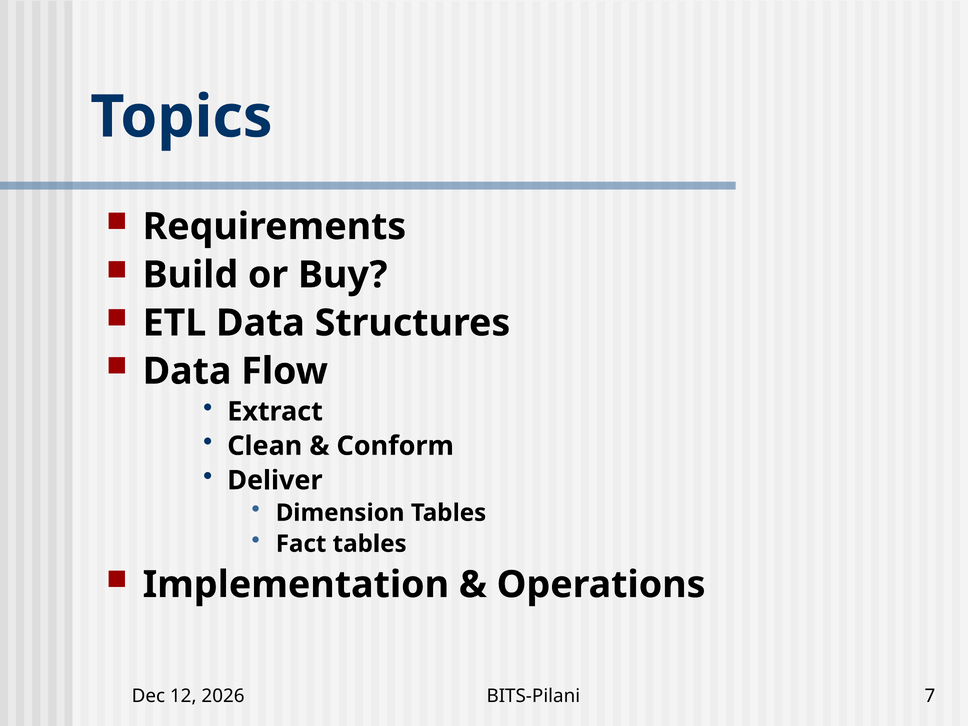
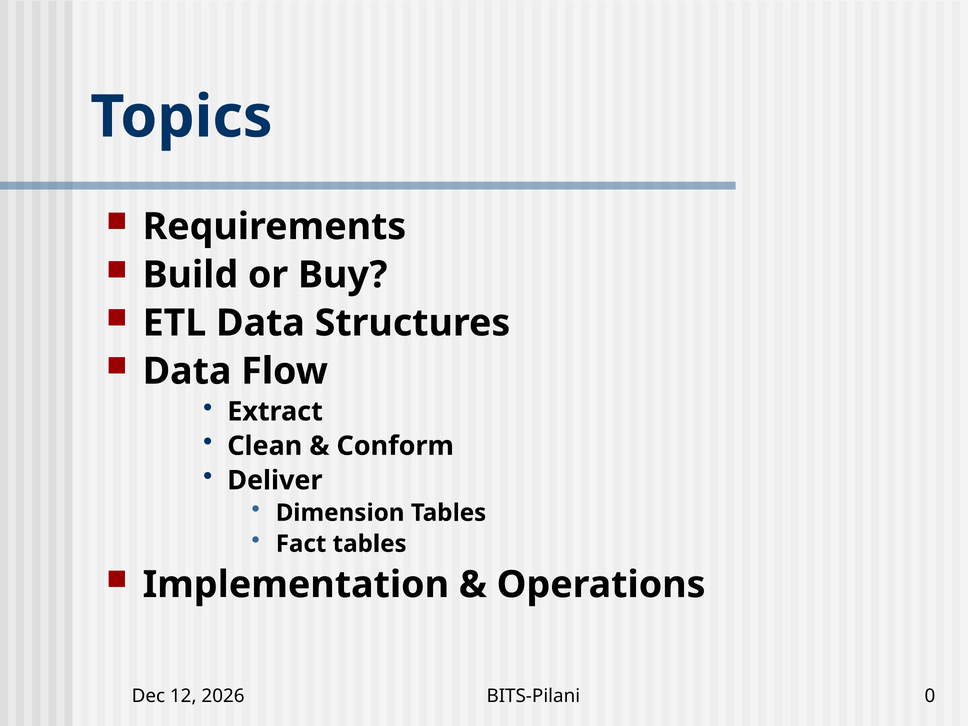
7: 7 -> 0
